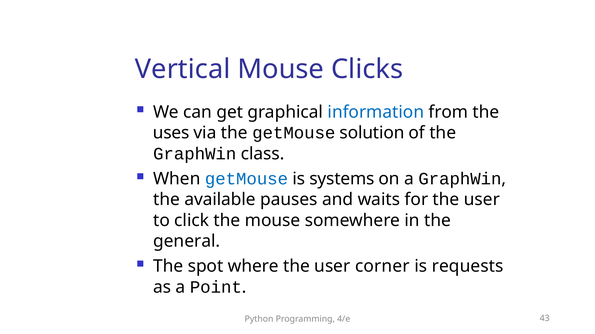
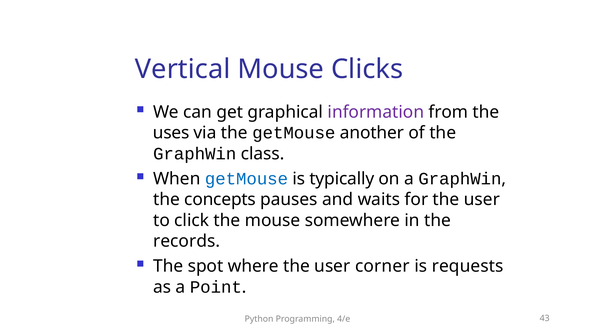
information colour: blue -> purple
solution: solution -> another
systems: systems -> typically
available: available -> concepts
general: general -> records
